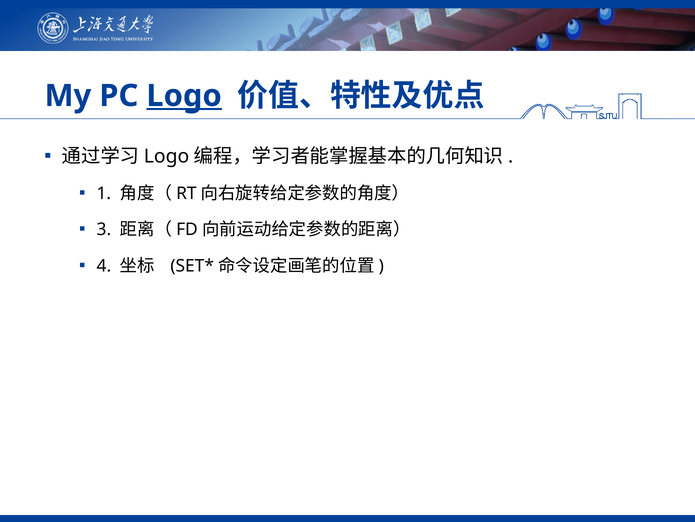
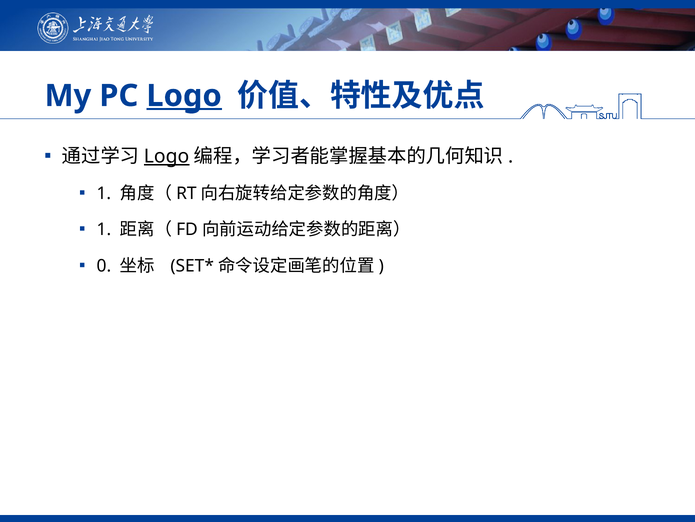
Logo at (167, 156) underline: none -> present
3 at (104, 229): 3 -> 1
4: 4 -> 0
